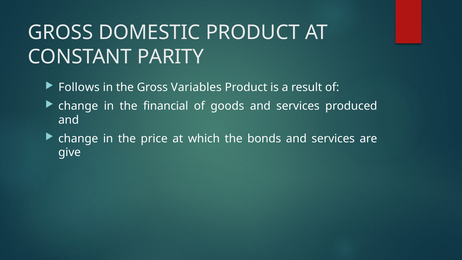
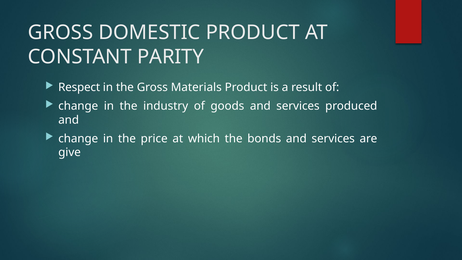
Follows: Follows -> Respect
Variables: Variables -> Materials
financial: financial -> industry
